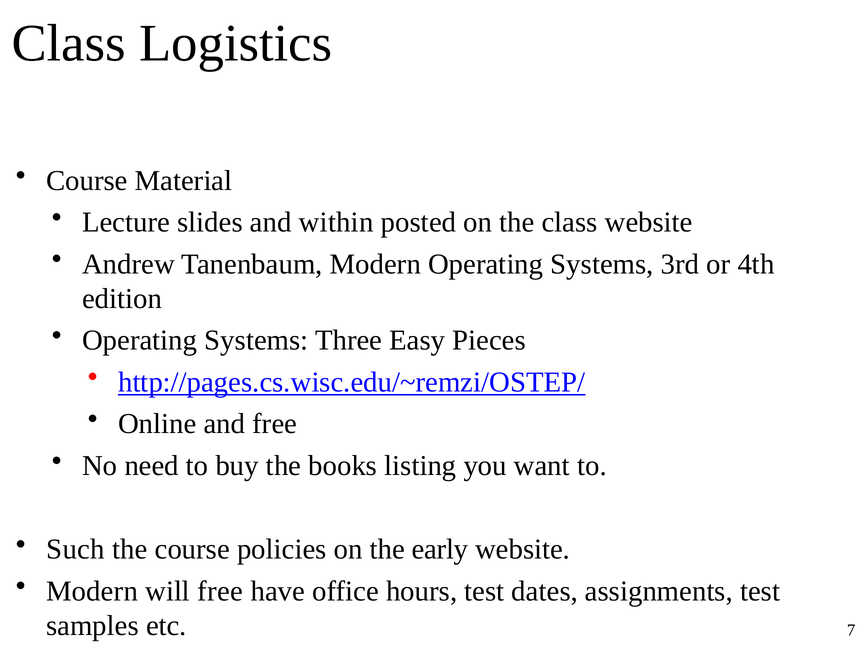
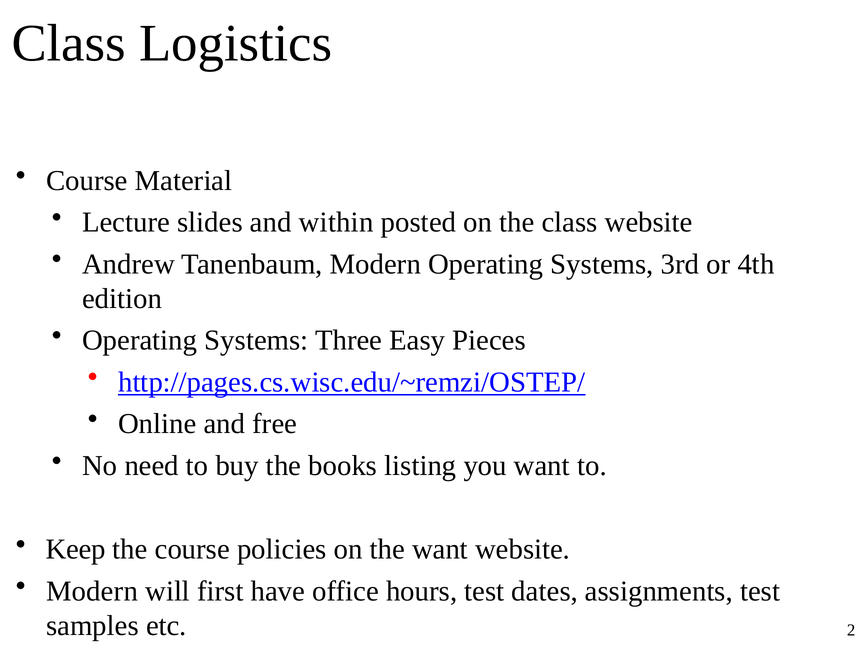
Such: Such -> Keep
the early: early -> want
will free: free -> first
7: 7 -> 2
